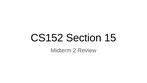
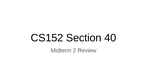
15: 15 -> 40
